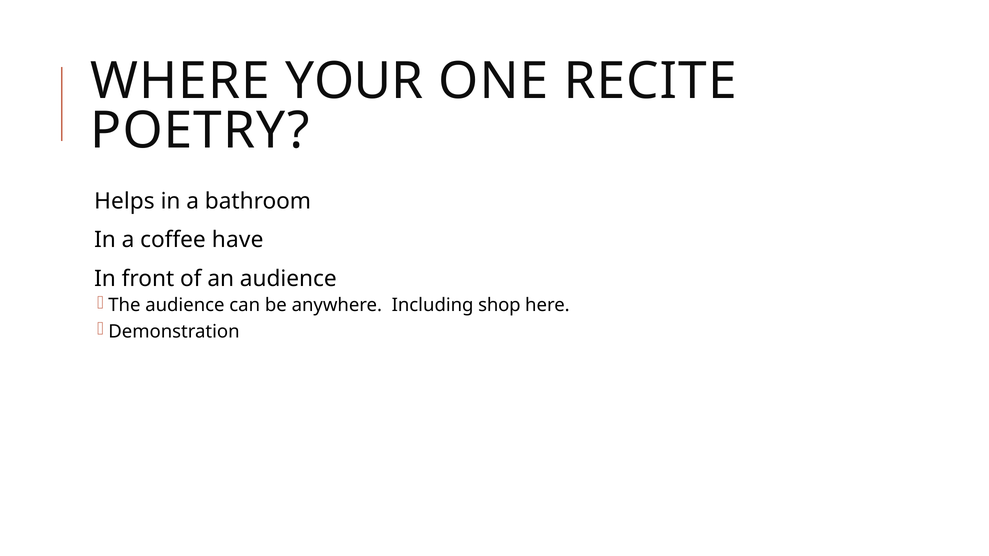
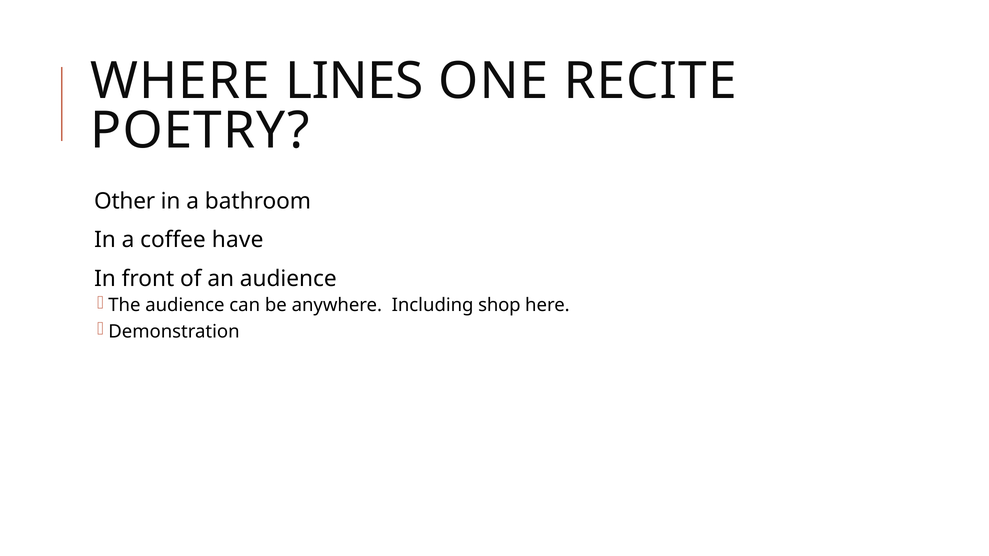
YOUR: YOUR -> LINES
Helps: Helps -> Other
